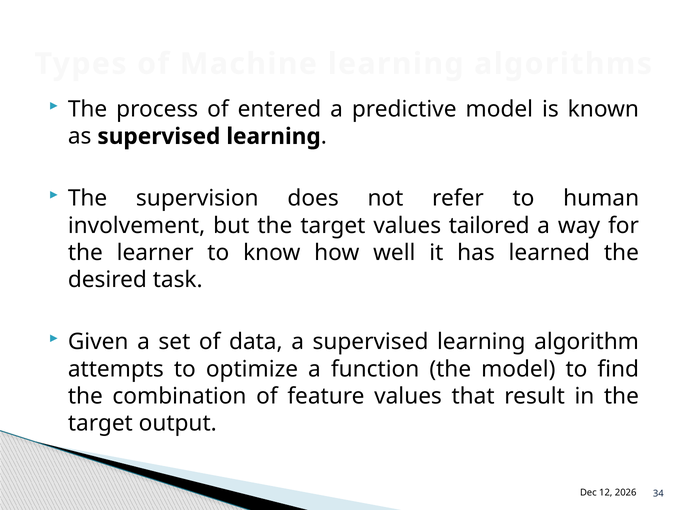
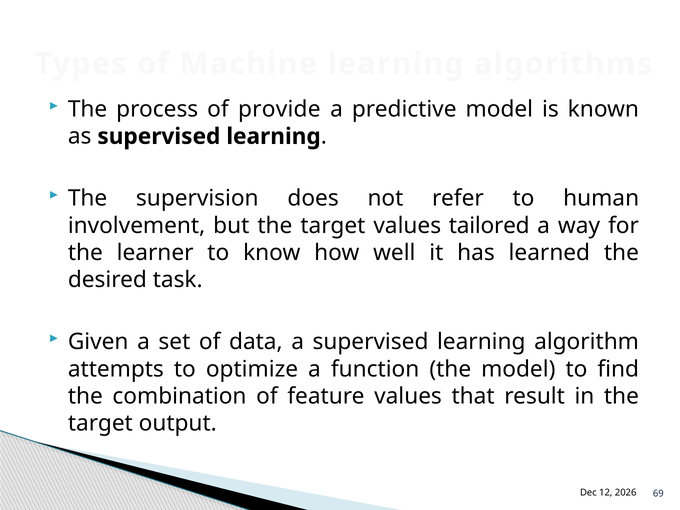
entered: entered -> provide
34: 34 -> 69
